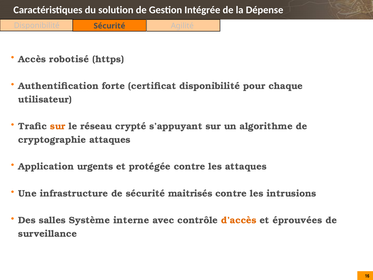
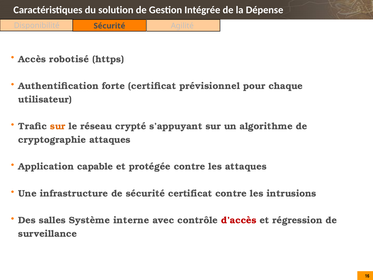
certificat disponibilité: disponibilité -> prévisionnel
urgents: urgents -> capable
sécurité maitrisés: maitrisés -> certificat
d’accès colour: orange -> red
éprouvées: éprouvées -> régression
